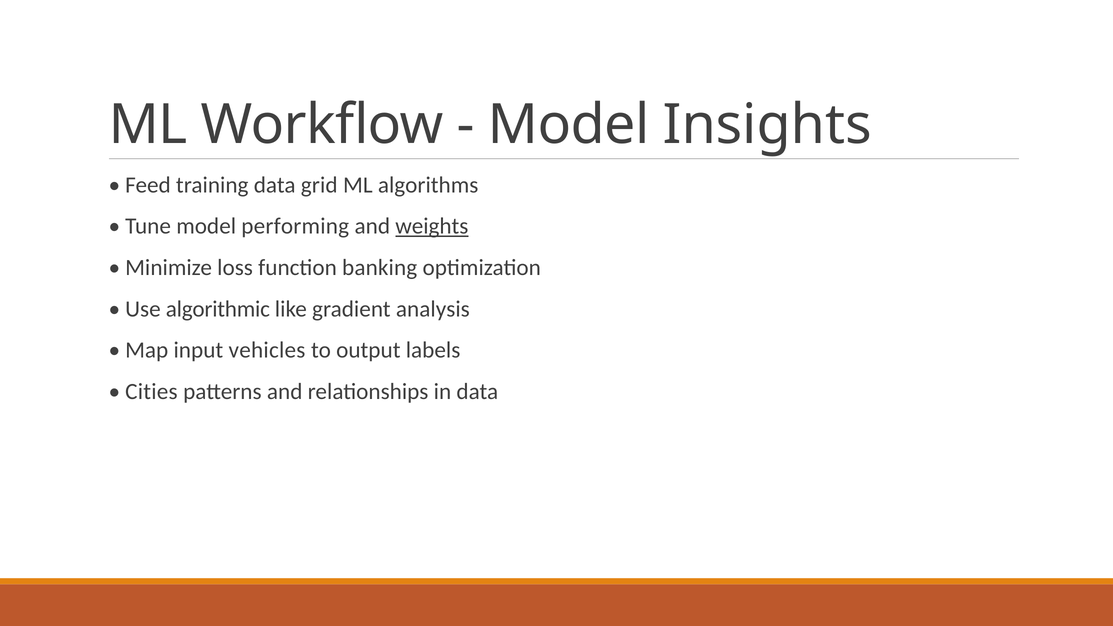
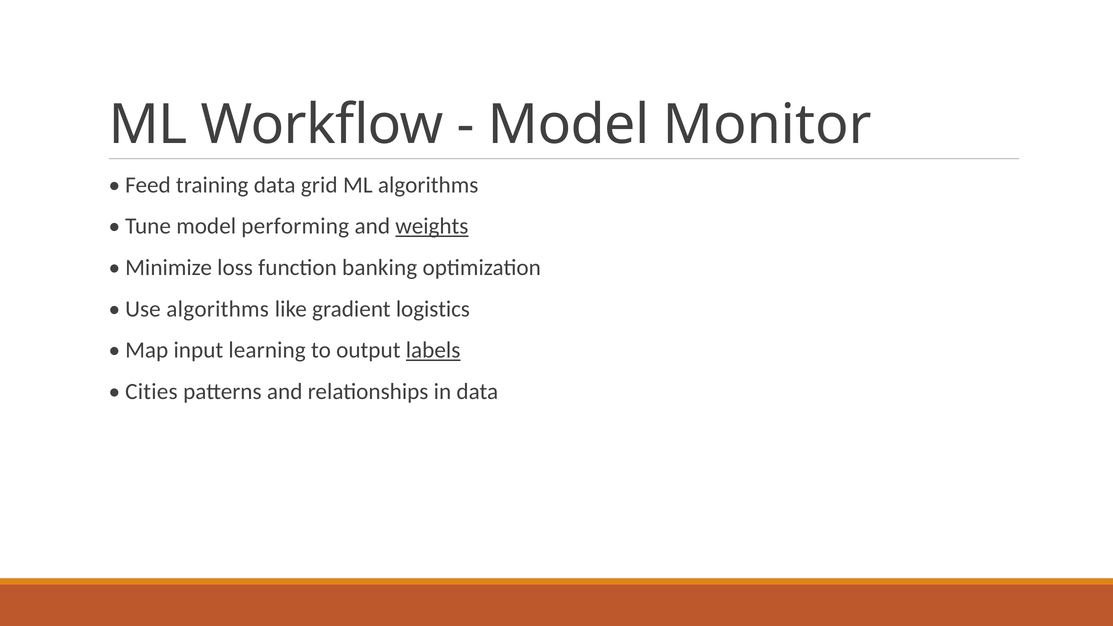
Insights: Insights -> Monitor
Use algorithmic: algorithmic -> algorithms
analysis: analysis -> logistics
vehicles: vehicles -> learning
labels underline: none -> present
